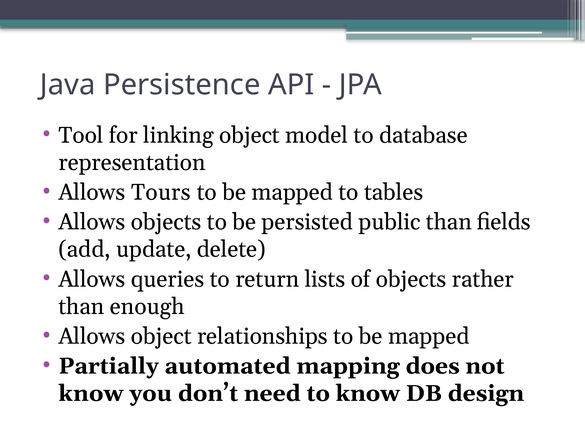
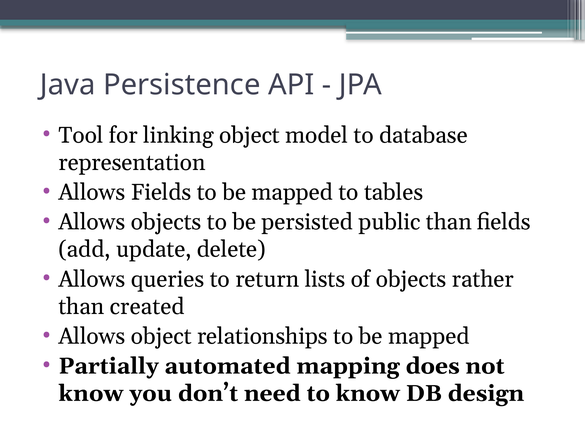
Allows Tours: Tours -> Fields
enough: enough -> created
